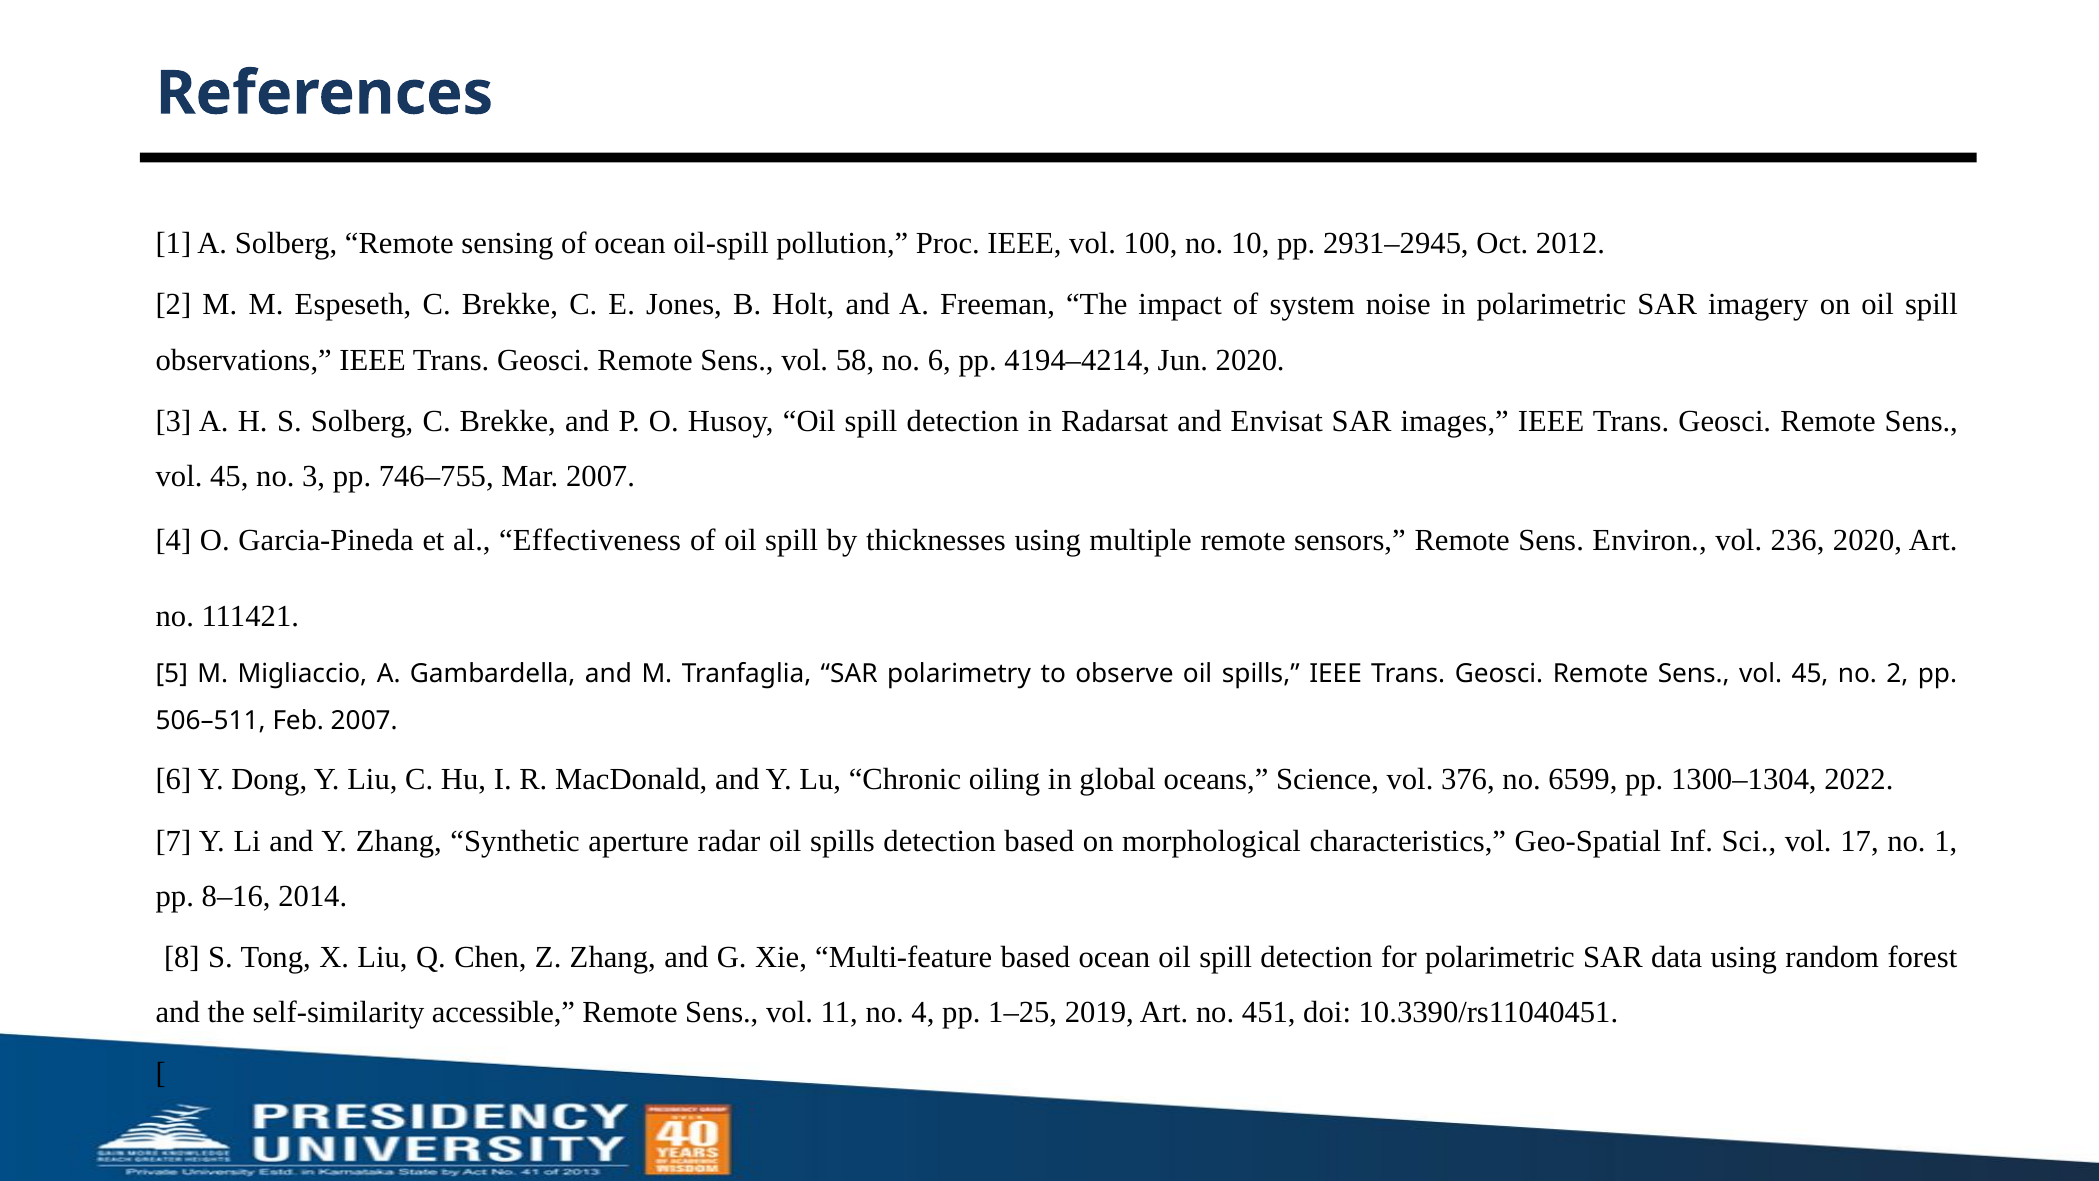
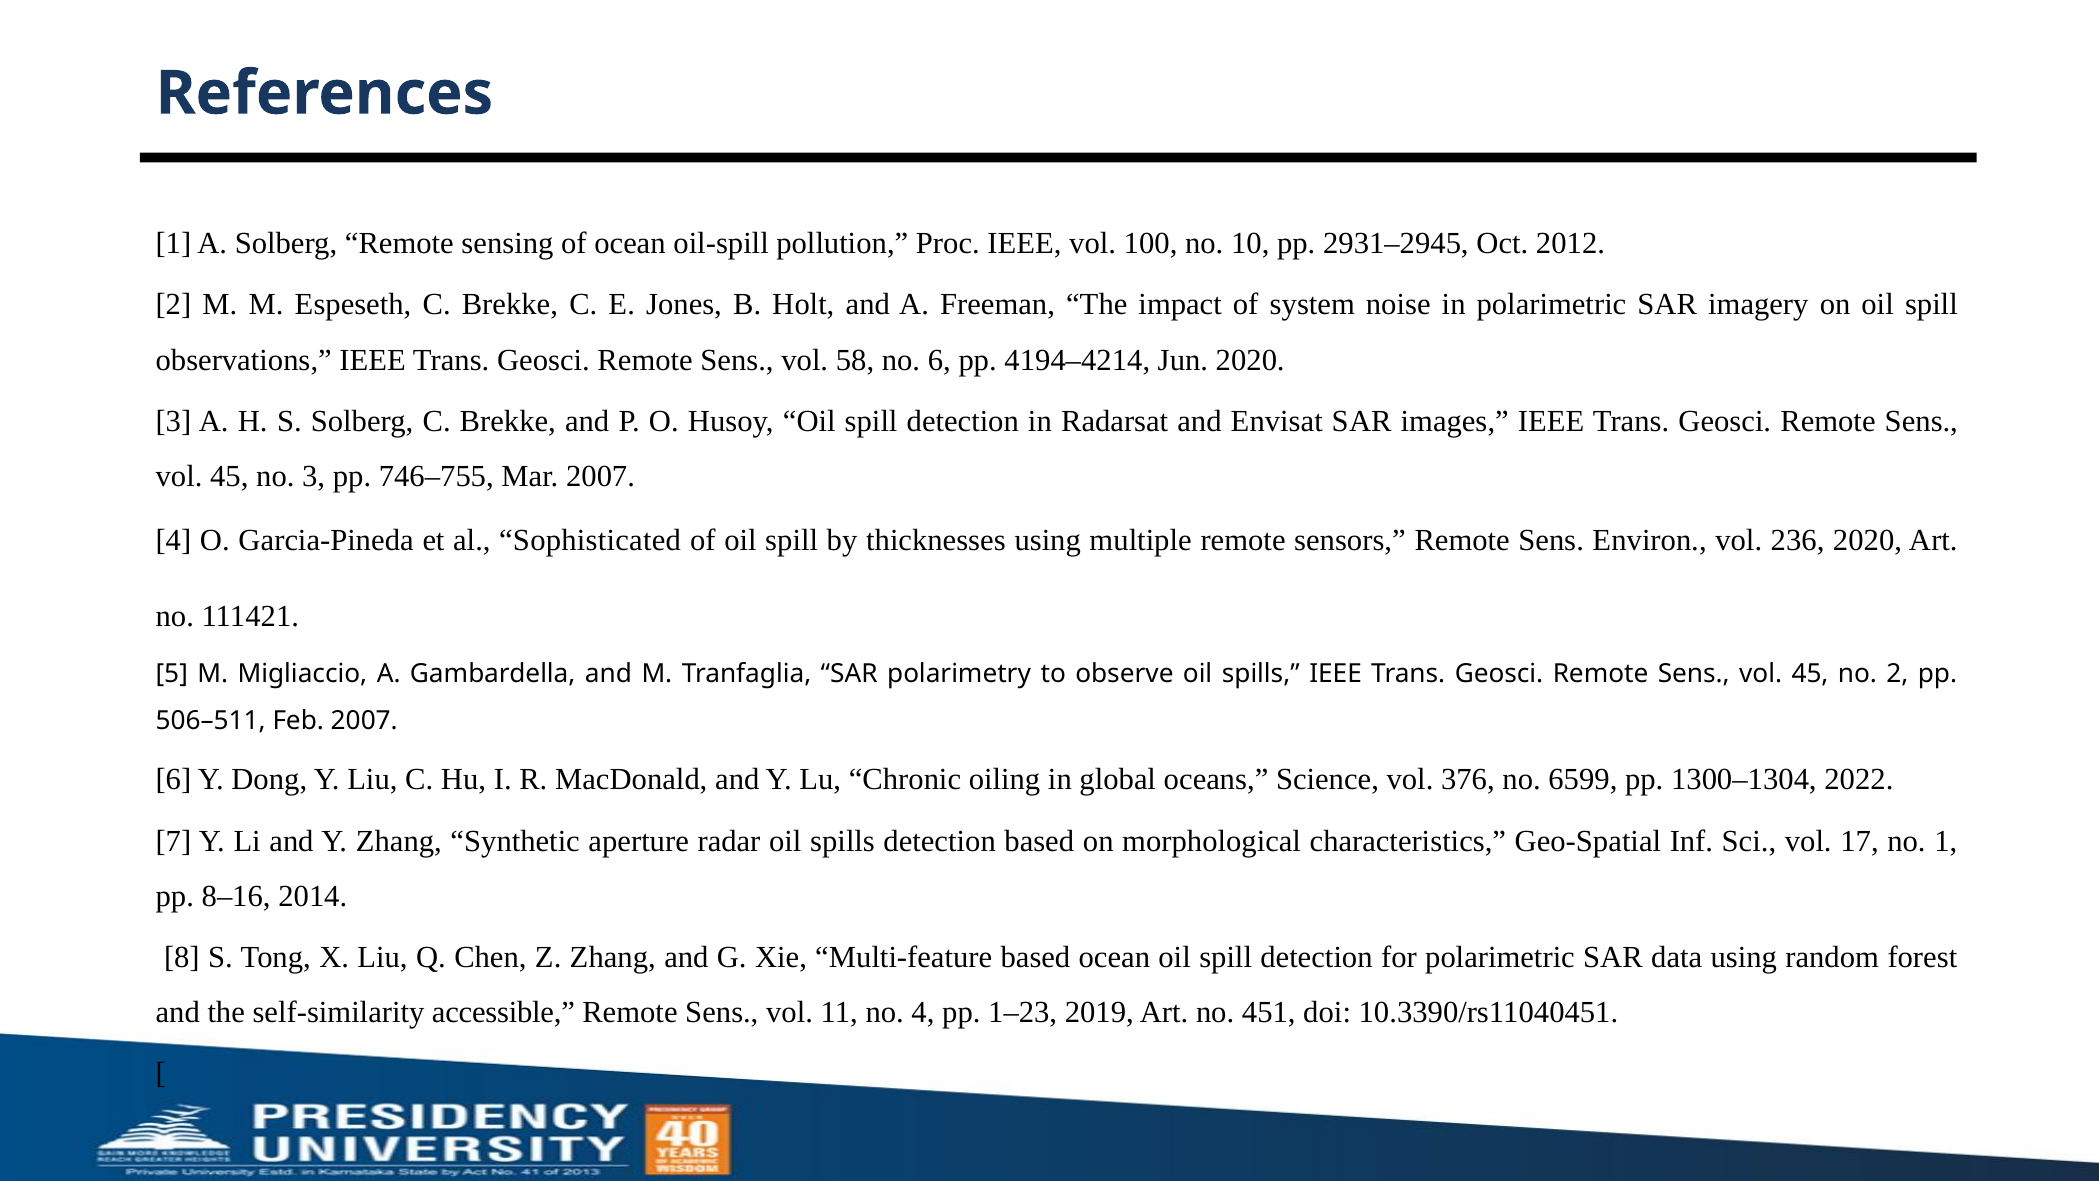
Effectiveness: Effectiveness -> Sophisticated
1–25: 1–25 -> 1–23
